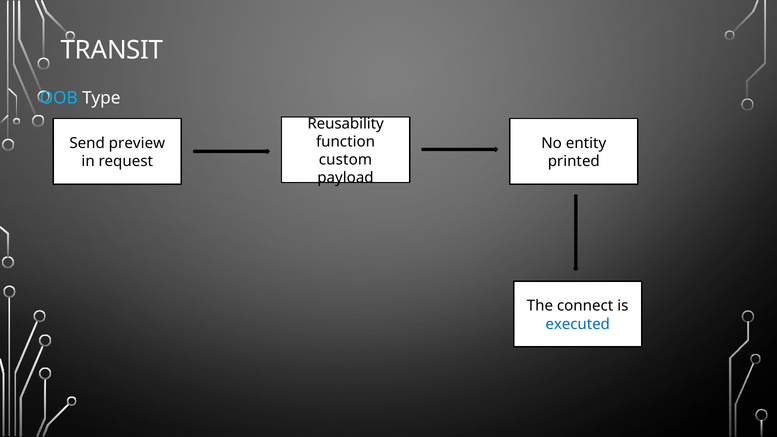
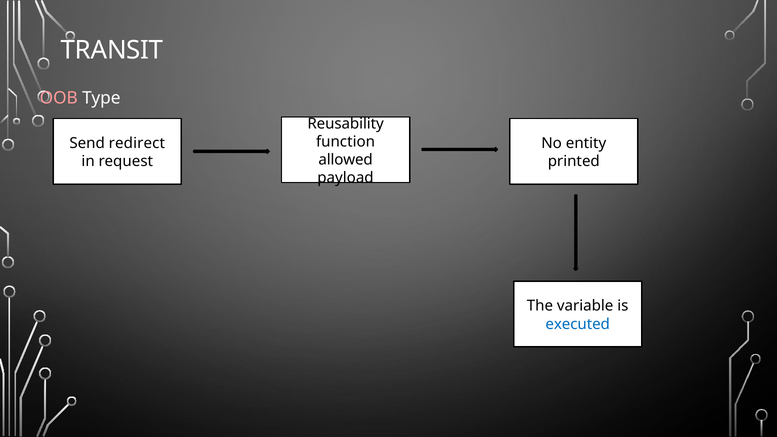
OOB colour: light blue -> pink
preview: preview -> redirect
custom: custom -> allowed
connect: connect -> variable
